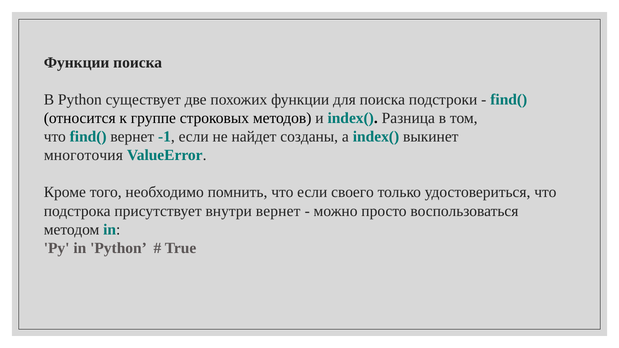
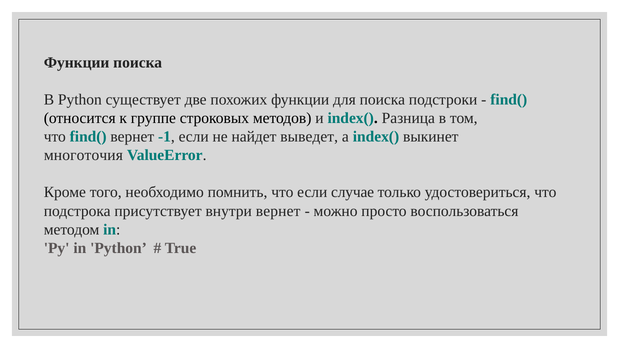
созданы: созданы -> выведет
своего: своего -> случае
